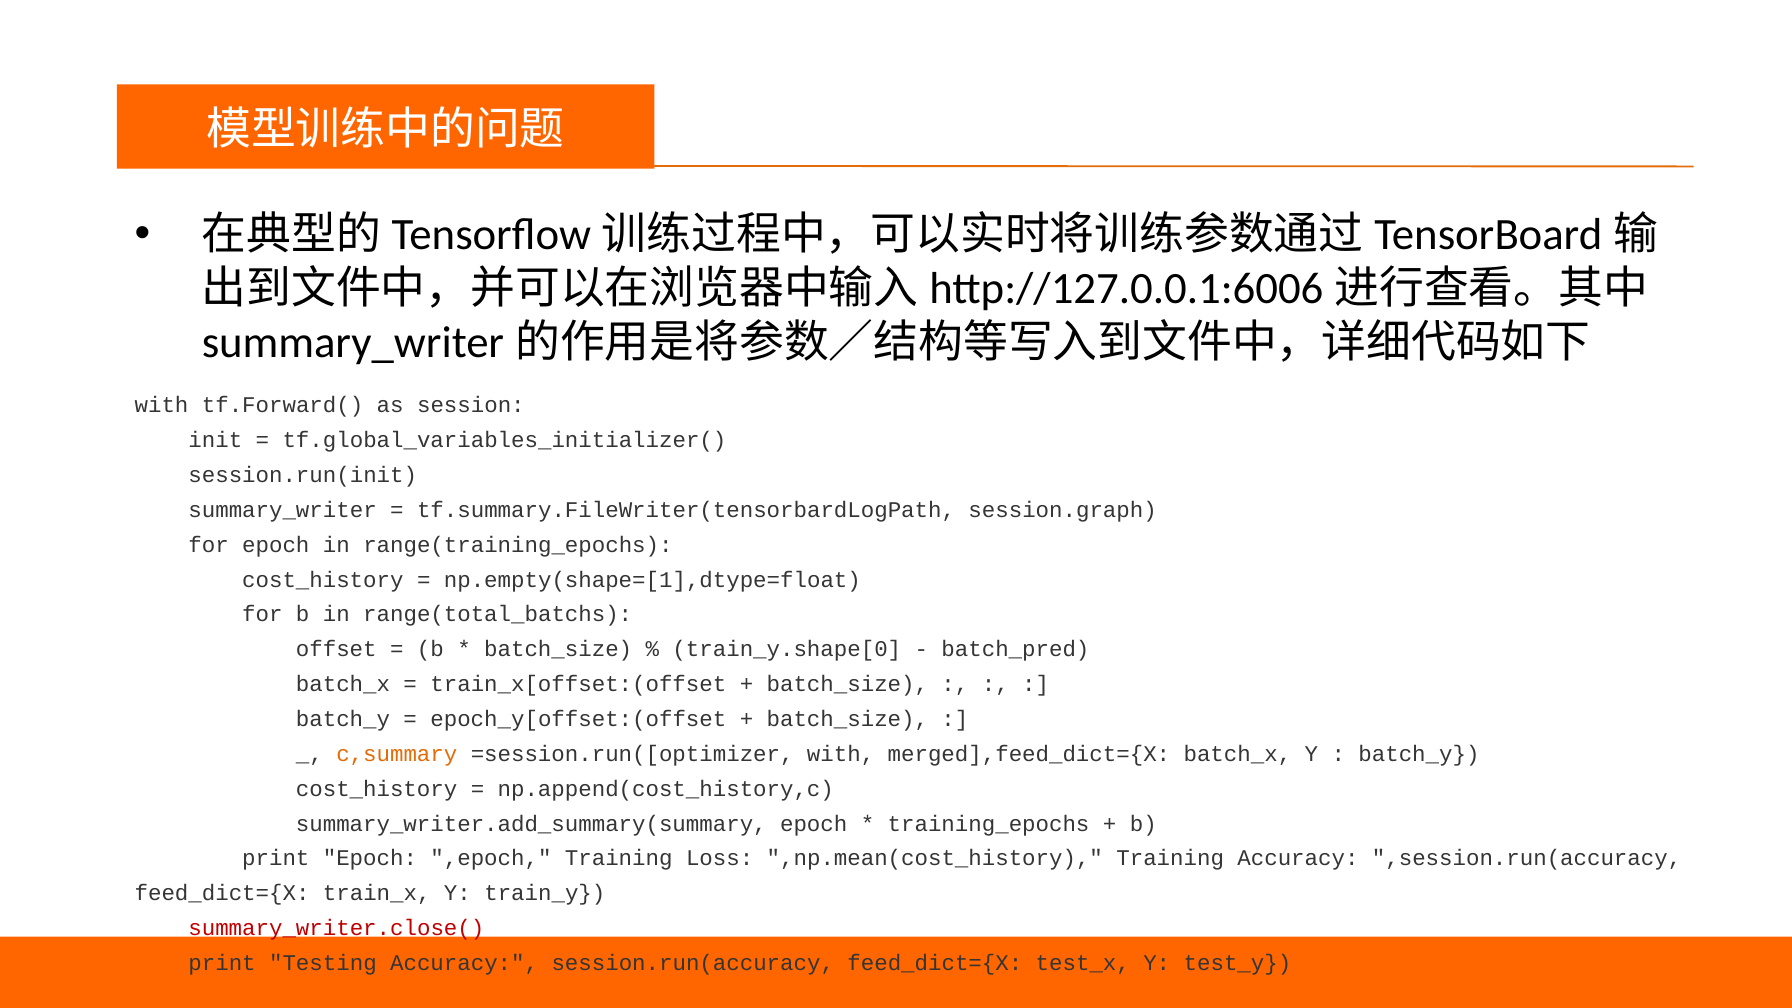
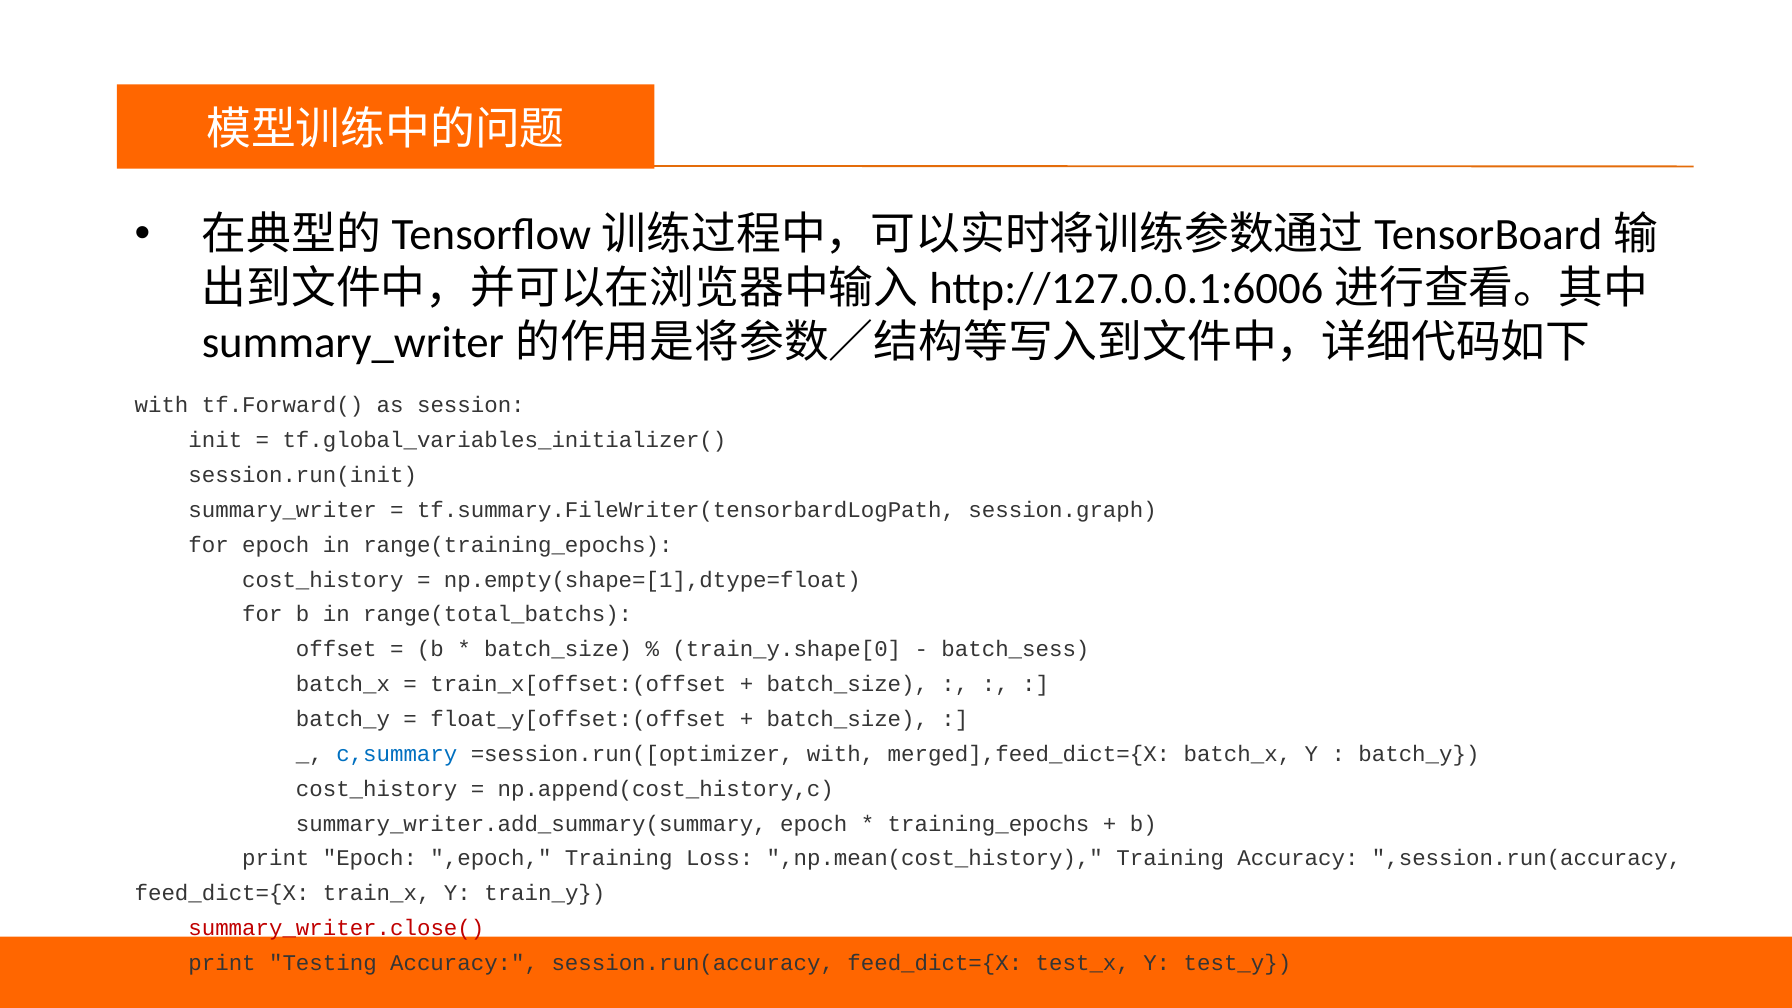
batch_pred: batch_pred -> batch_sess
epoch_y[offset:(offset: epoch_y[offset:(offset -> float_y[offset:(offset
c,summary colour: orange -> blue
